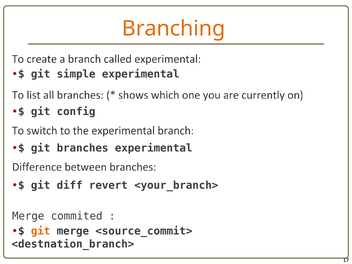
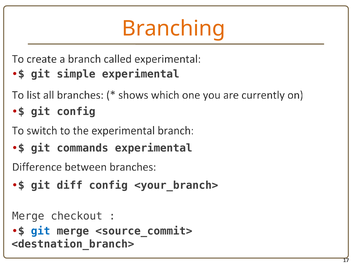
branches: branches -> commands
diff revert: revert -> config
commited: commited -> checkout
git at (41, 231) colour: orange -> blue
